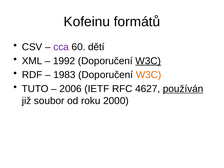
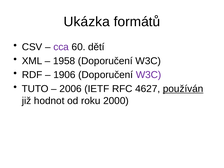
Kofeinu: Kofeinu -> Ukázka
1992: 1992 -> 1958
W3C at (148, 61) underline: present -> none
1983: 1983 -> 1906
W3C at (149, 75) colour: orange -> purple
soubor: soubor -> hodnot
